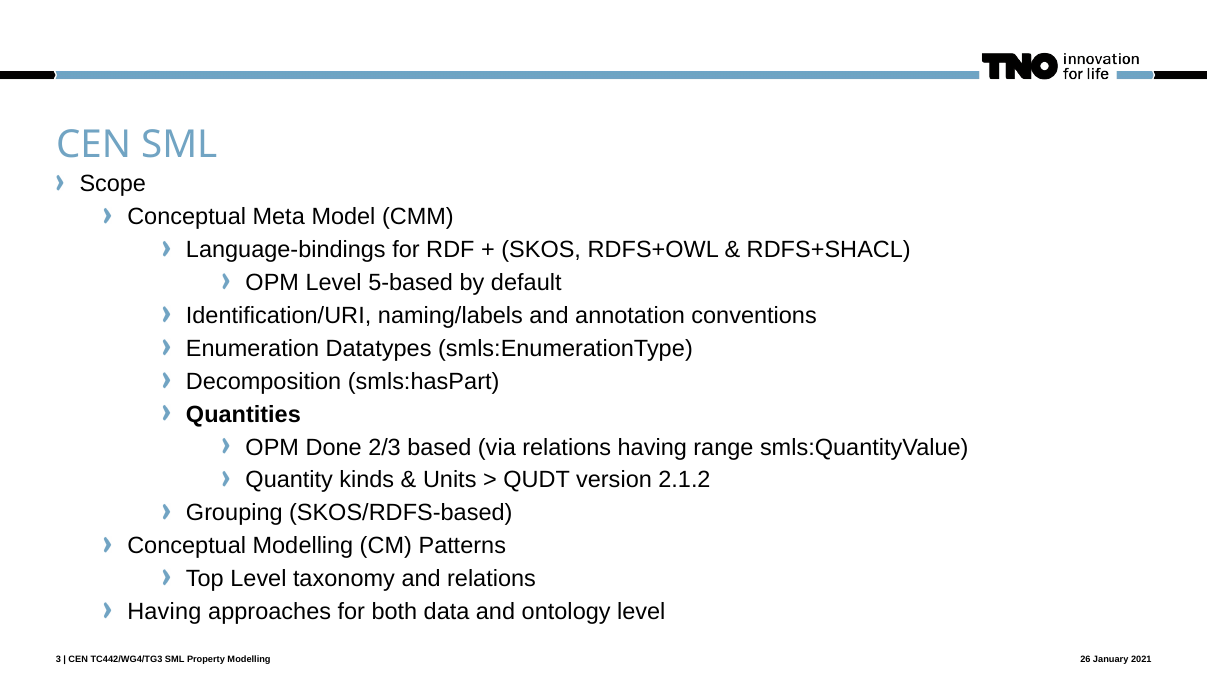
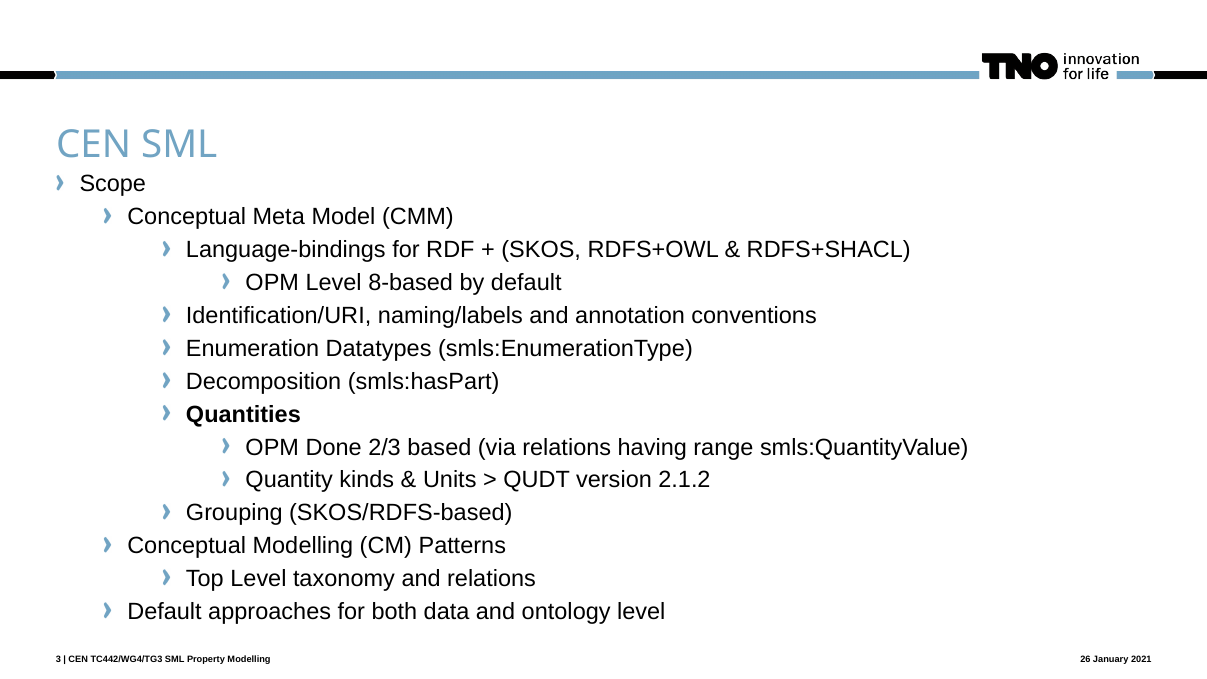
5-based: 5-based -> 8-based
Having at (164, 612): Having -> Default
